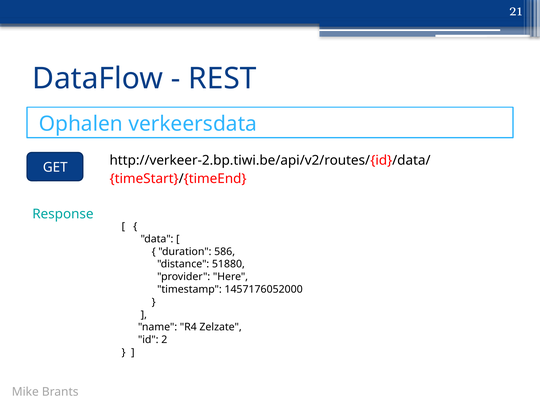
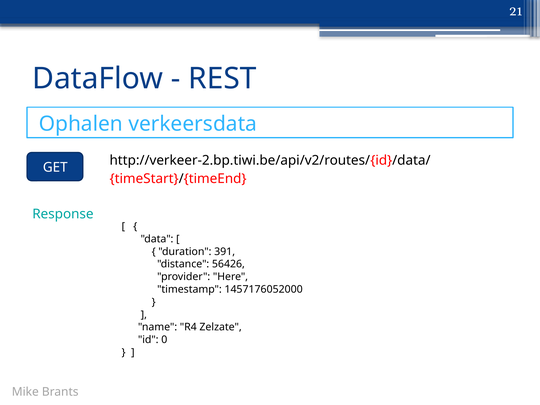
586: 586 -> 391
51880: 51880 -> 56426
2: 2 -> 0
